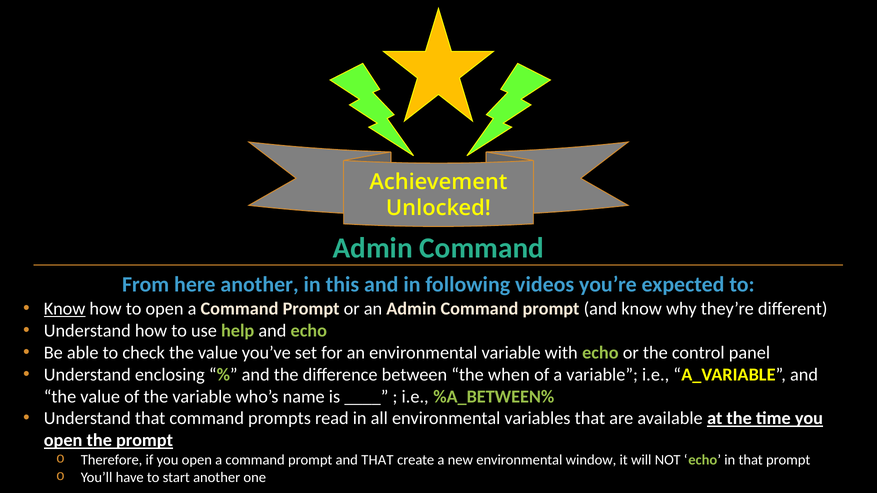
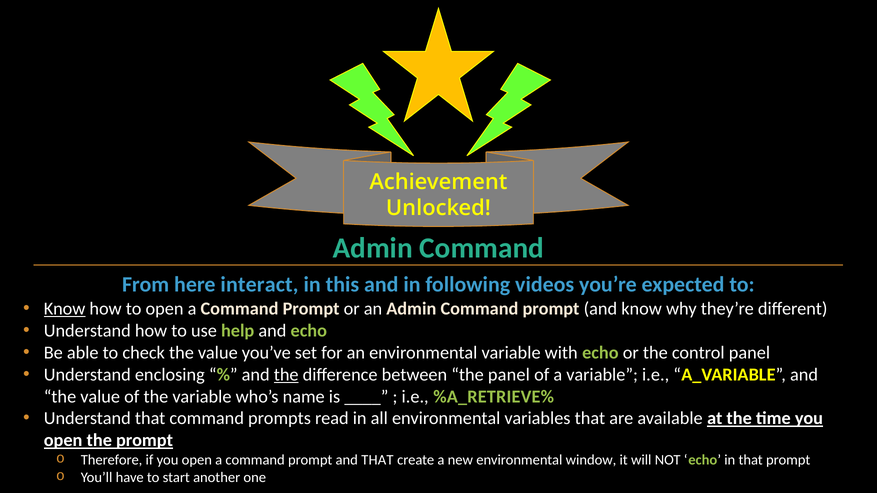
here another: another -> interact
the at (286, 375) underline: none -> present
the when: when -> panel
%A_BETWEEN%: %A_BETWEEN% -> %A_RETRIEVE%
